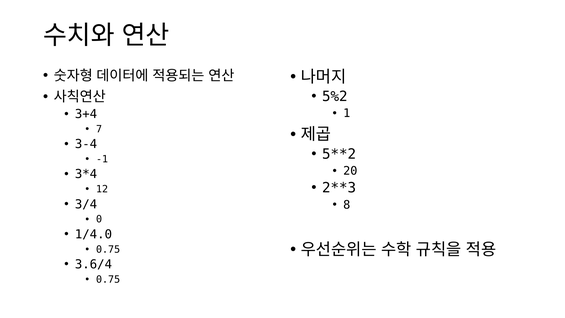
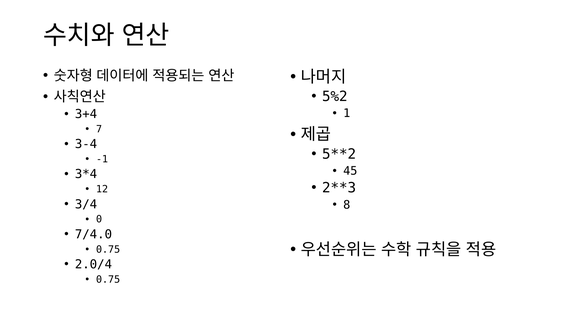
20: 20 -> 45
1/4.0: 1/4.0 -> 7/4.0
3.6/4: 3.6/4 -> 2.0/4
